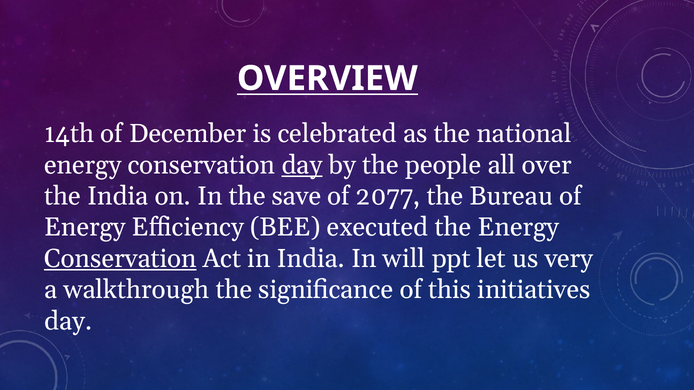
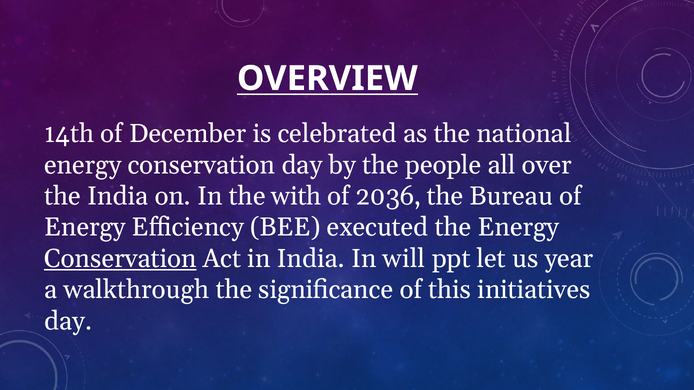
day at (302, 165) underline: present -> none
save: save -> with
2077: 2077 -> 2036
very: very -> year
